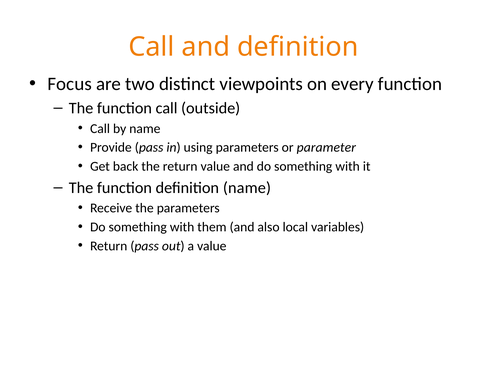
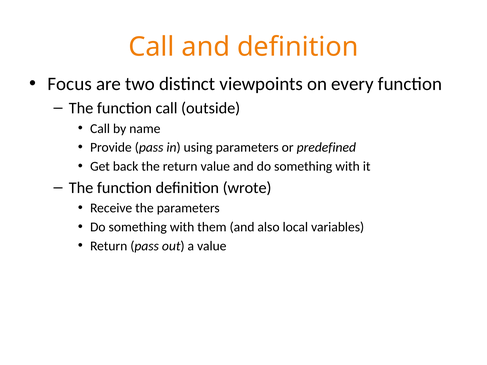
parameter: parameter -> predefined
definition name: name -> wrote
